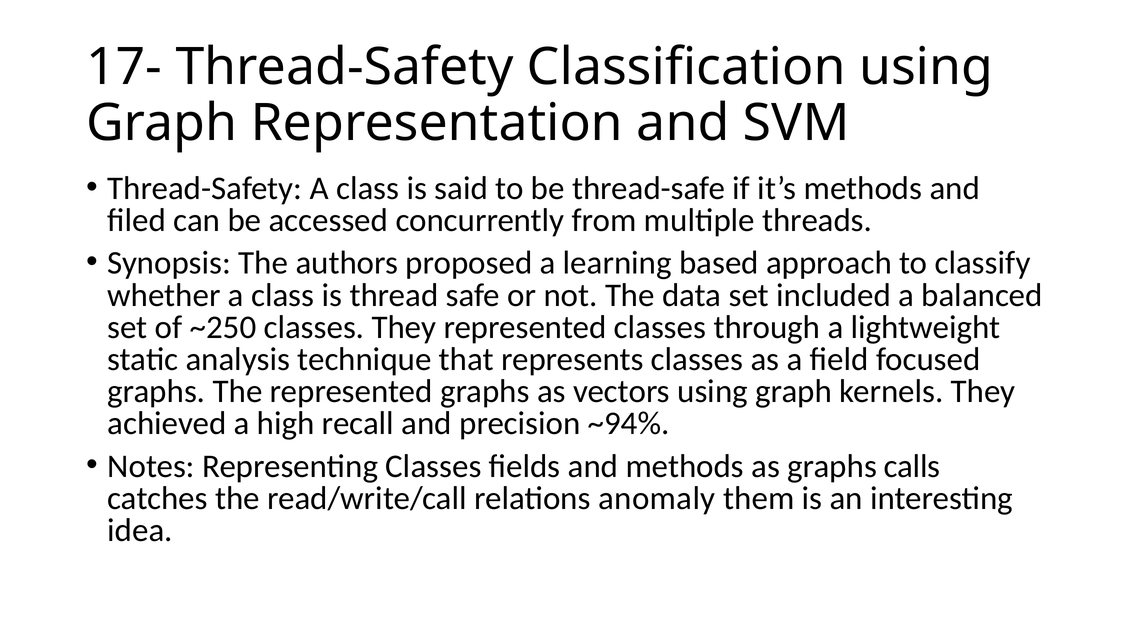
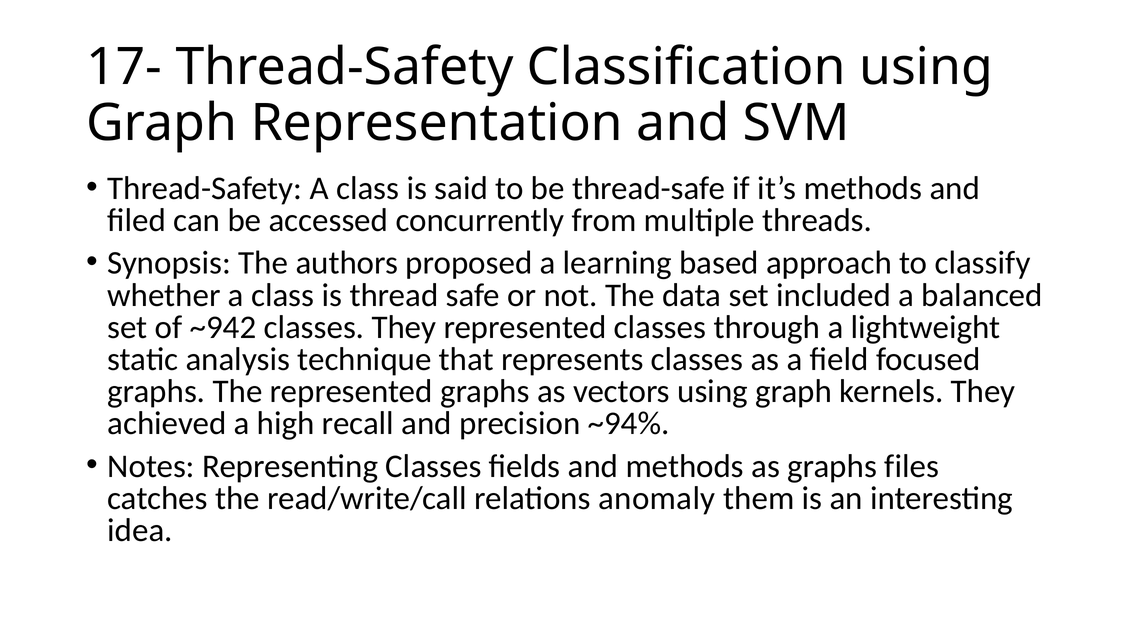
~250: ~250 -> ~942
calls: calls -> files
